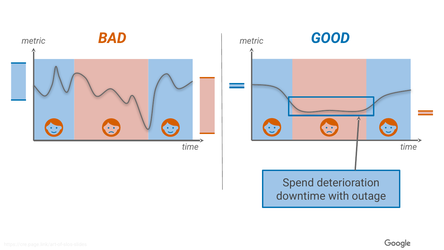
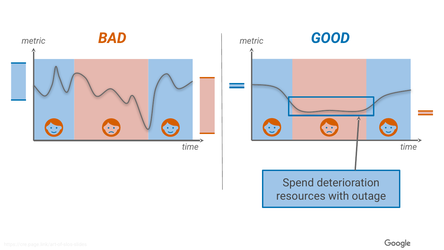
downtime: downtime -> resources
